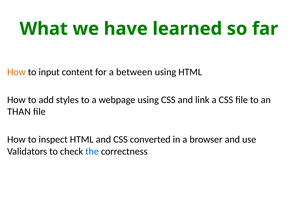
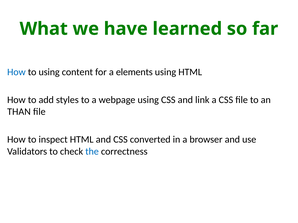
How at (16, 72) colour: orange -> blue
to input: input -> using
between: between -> elements
